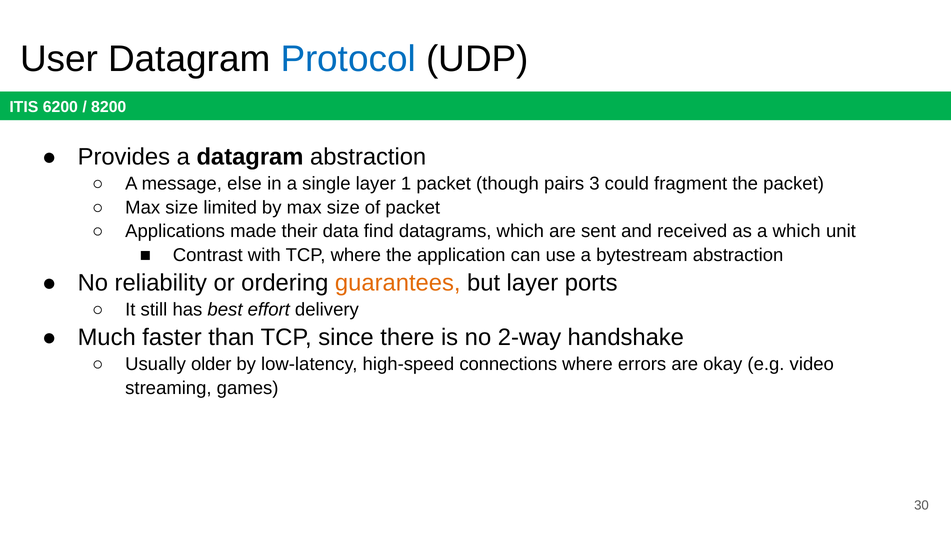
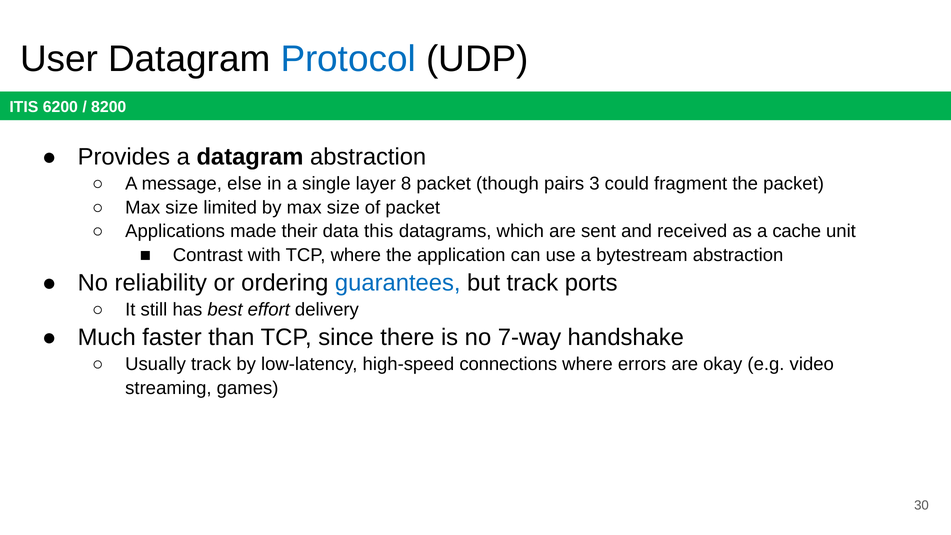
1: 1 -> 8
find: find -> this
a which: which -> cache
guarantees colour: orange -> blue
but layer: layer -> track
2-way: 2-way -> 7-way
Usually older: older -> track
